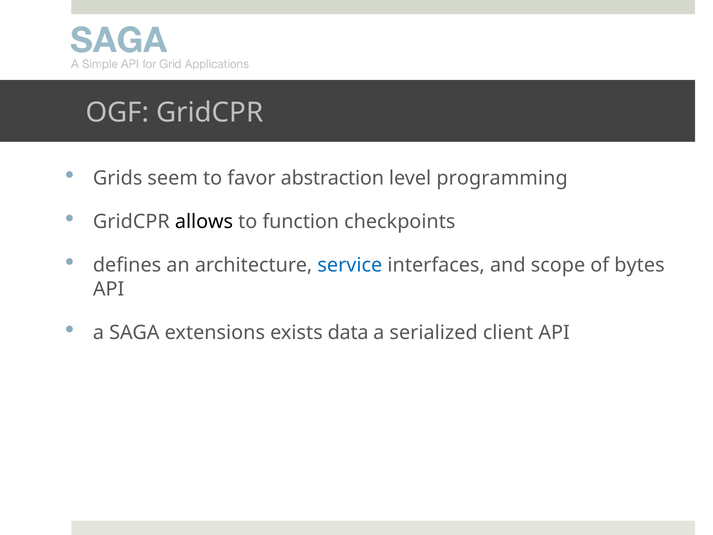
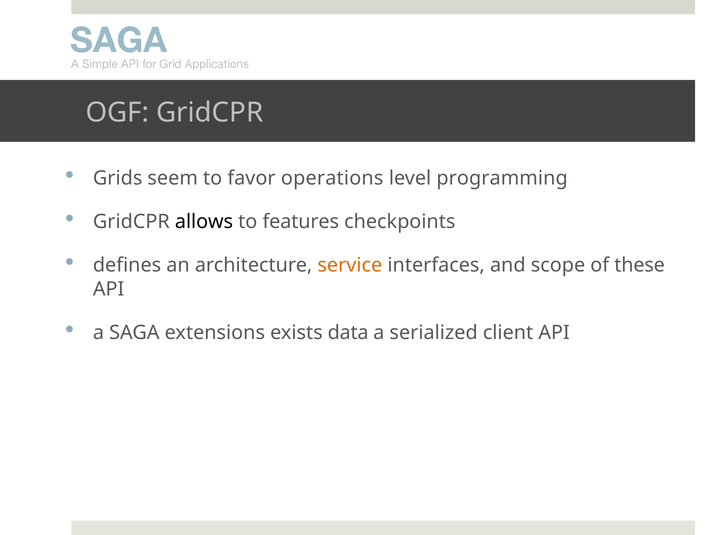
abstraction: abstraction -> operations
function: function -> features
service colour: blue -> orange
bytes: bytes -> these
